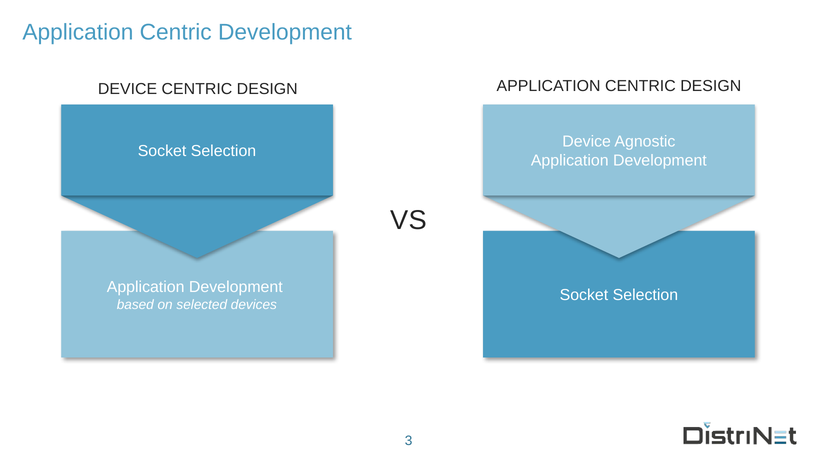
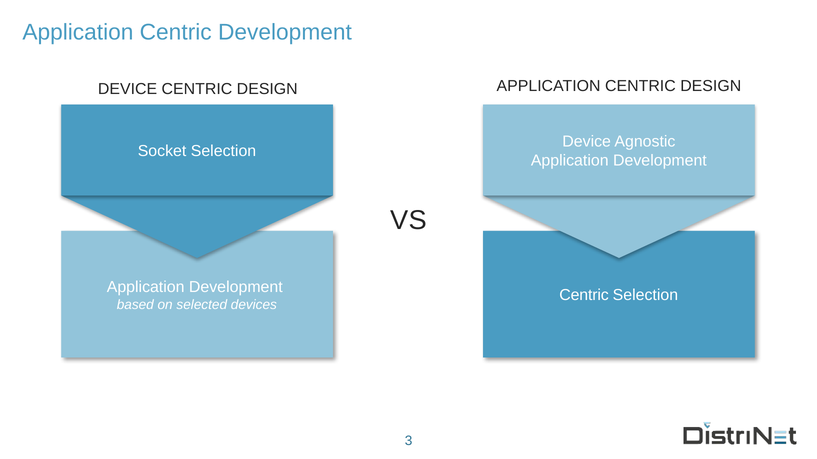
Socket at (584, 296): Socket -> Centric
